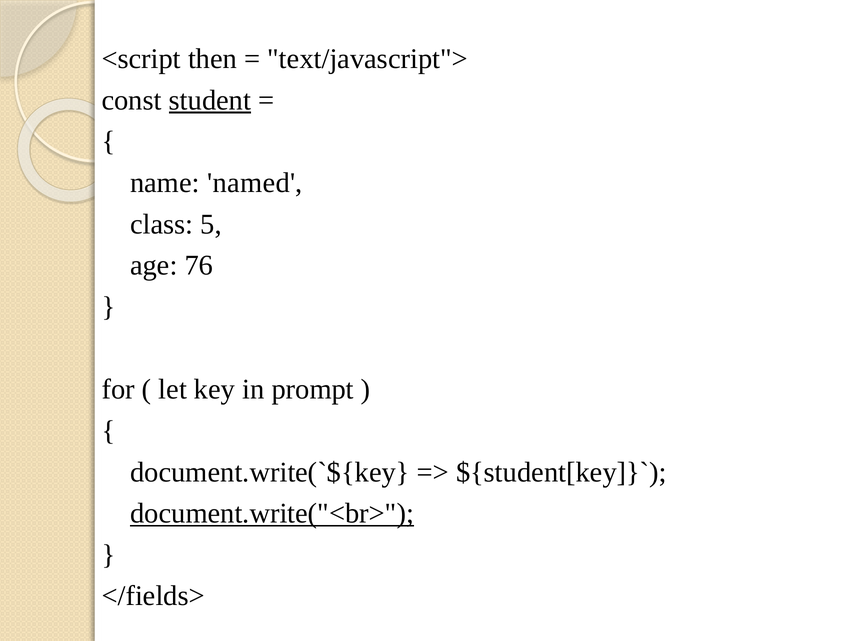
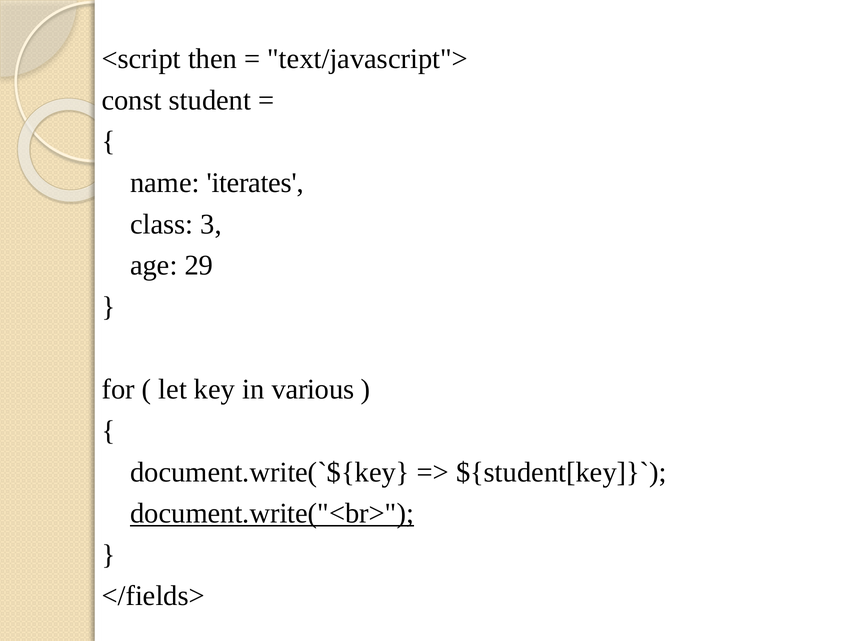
student underline: present -> none
named: named -> iterates
5: 5 -> 3
76: 76 -> 29
prompt: prompt -> various
